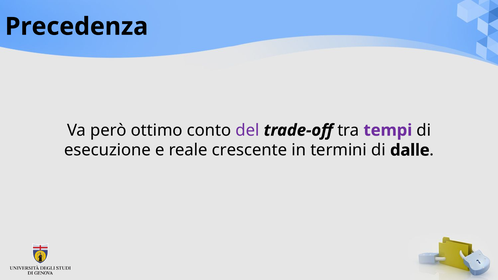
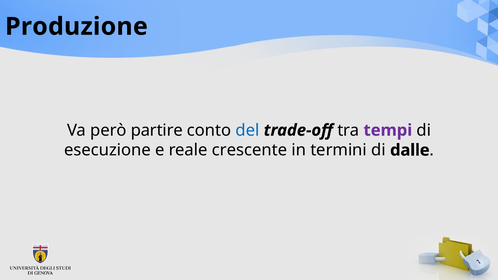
Precedenza: Precedenza -> Produzione
ottimo: ottimo -> partire
del colour: purple -> blue
